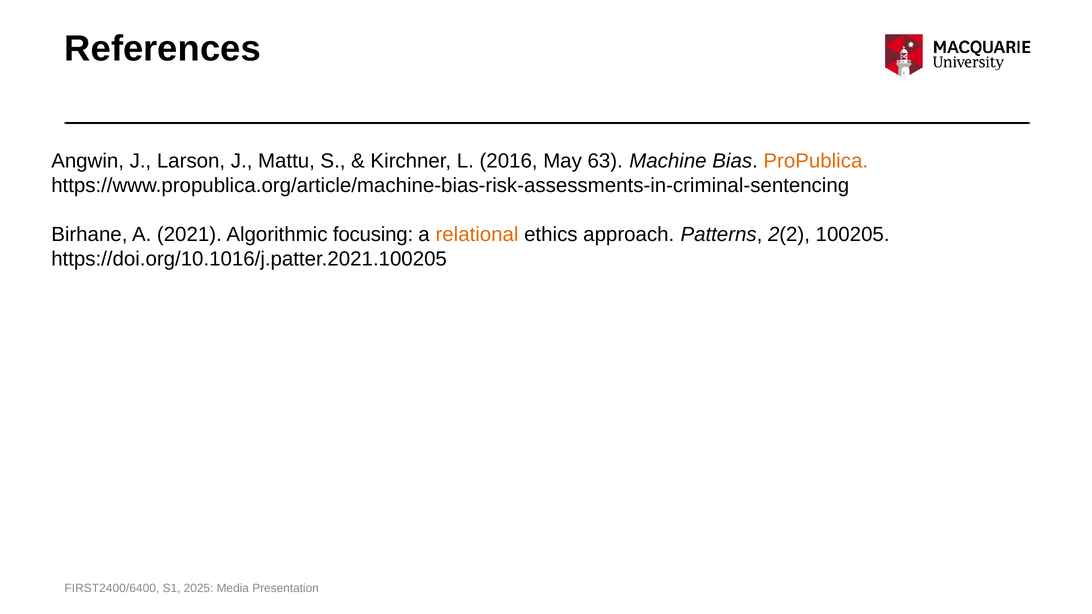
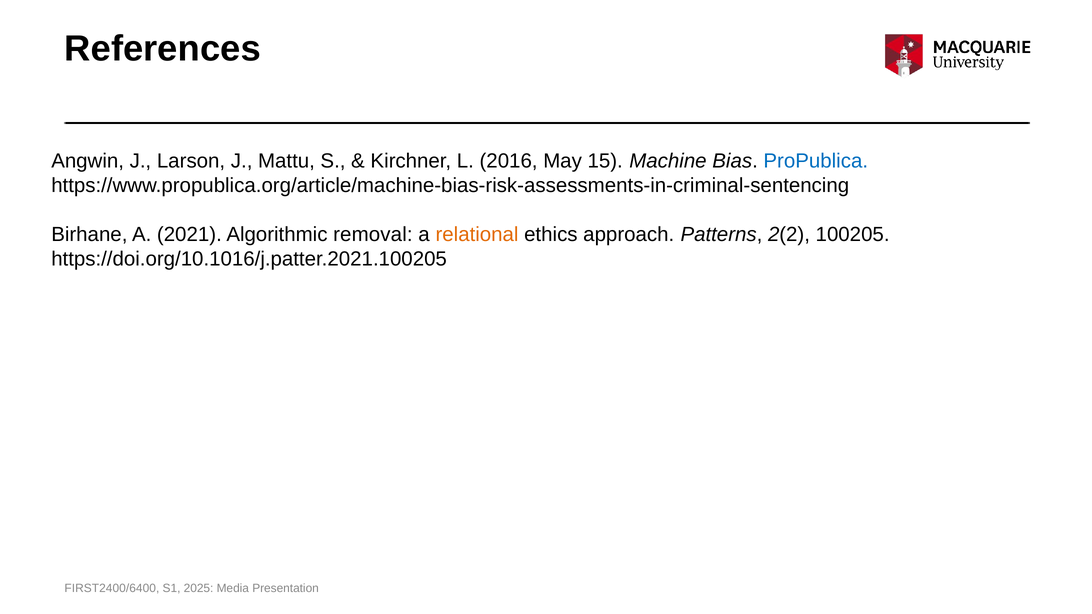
63: 63 -> 15
ProPublica colour: orange -> blue
focusing: focusing -> removal
